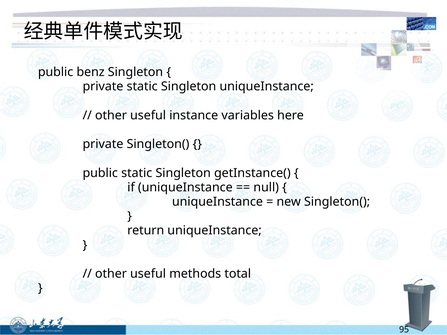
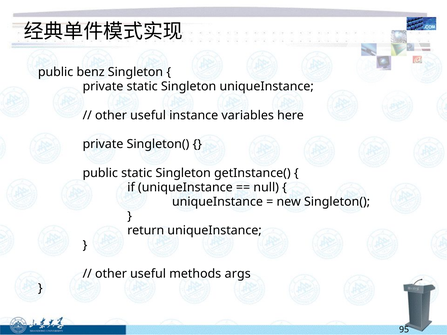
total: total -> args
